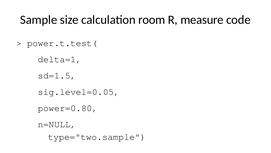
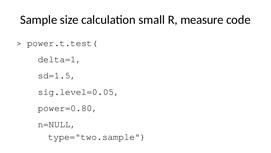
room: room -> small
